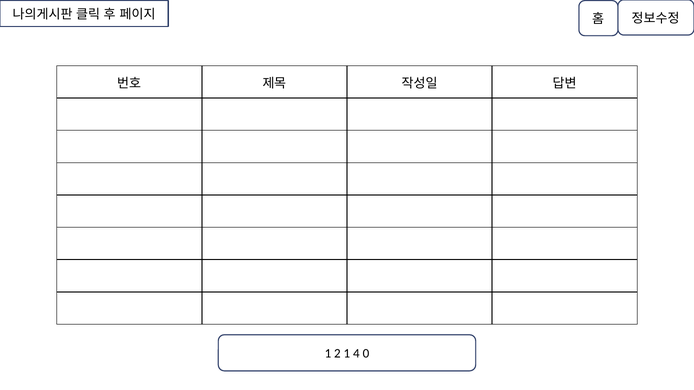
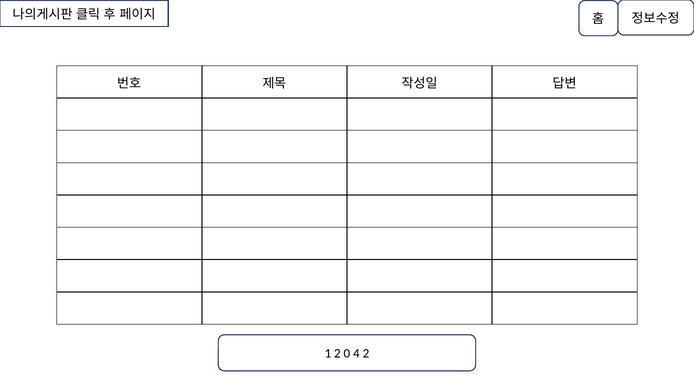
2 1: 1 -> 0
4 0: 0 -> 2
